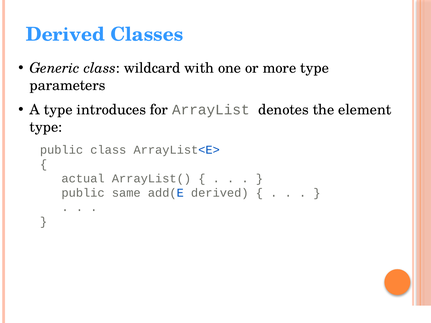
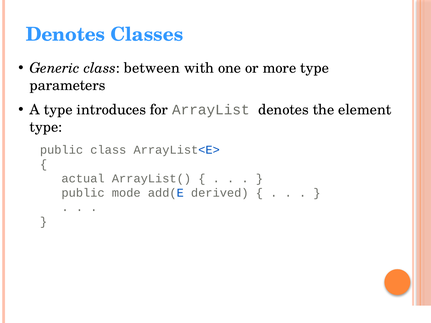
Derived at (65, 35): Derived -> Denotes
wildcard: wildcard -> between
same: same -> mode
